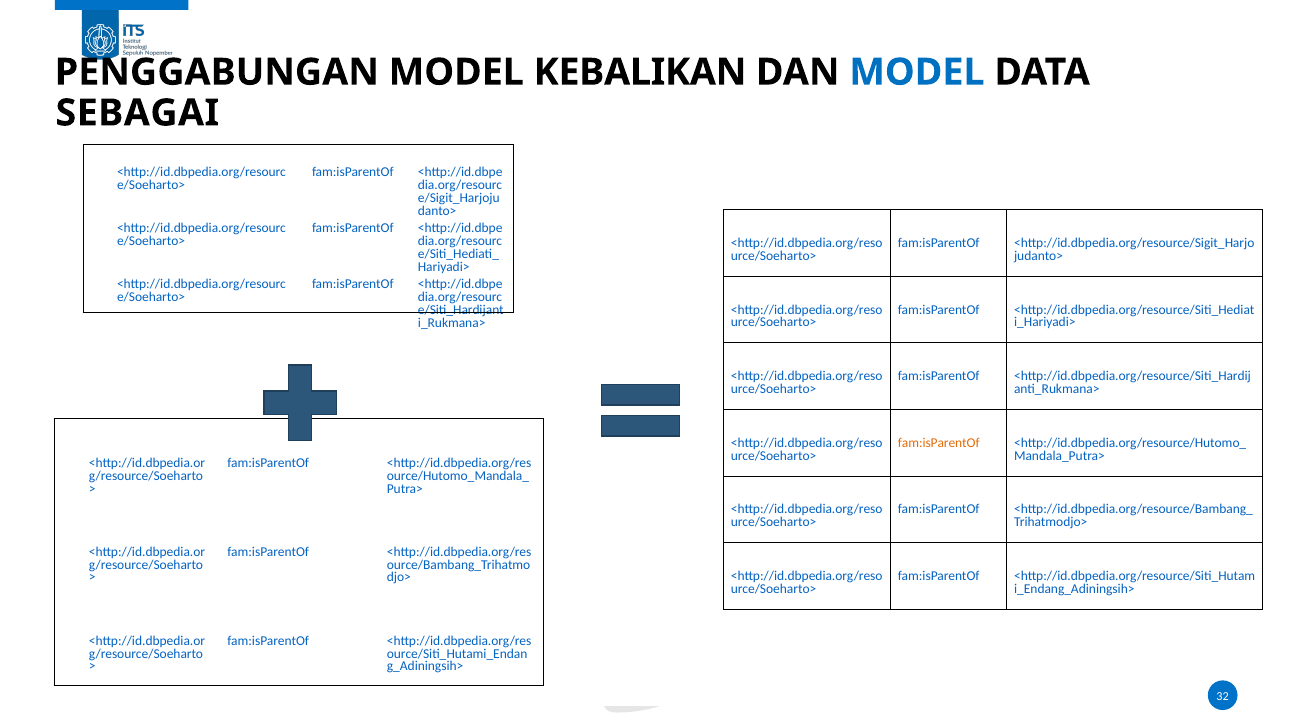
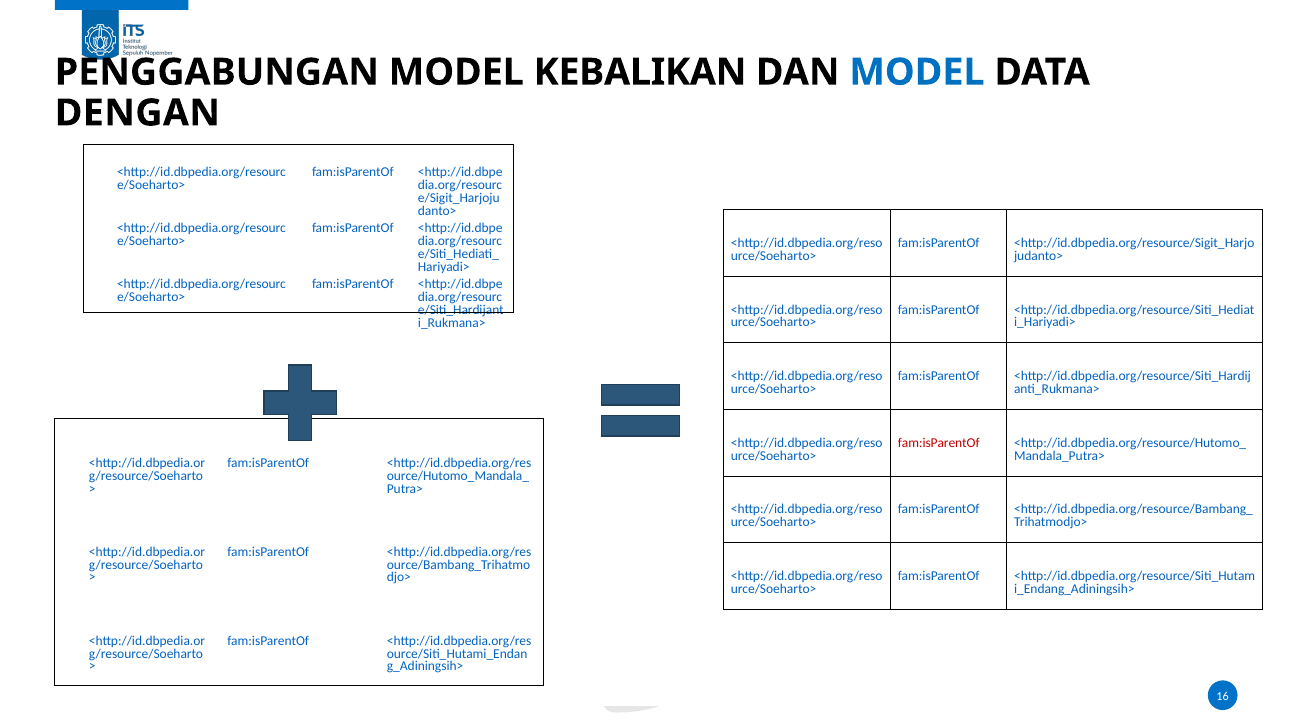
SEBAGAI: SEBAGAI -> DENGAN
fam:isParentOf at (939, 443) colour: orange -> red
32: 32 -> 16
